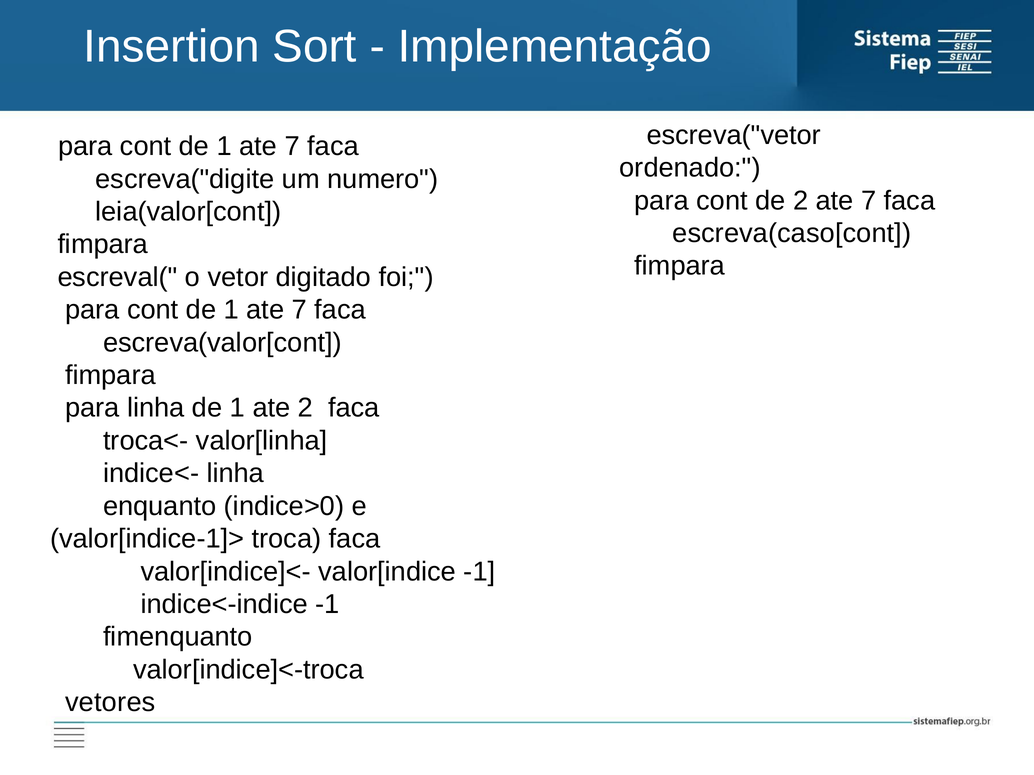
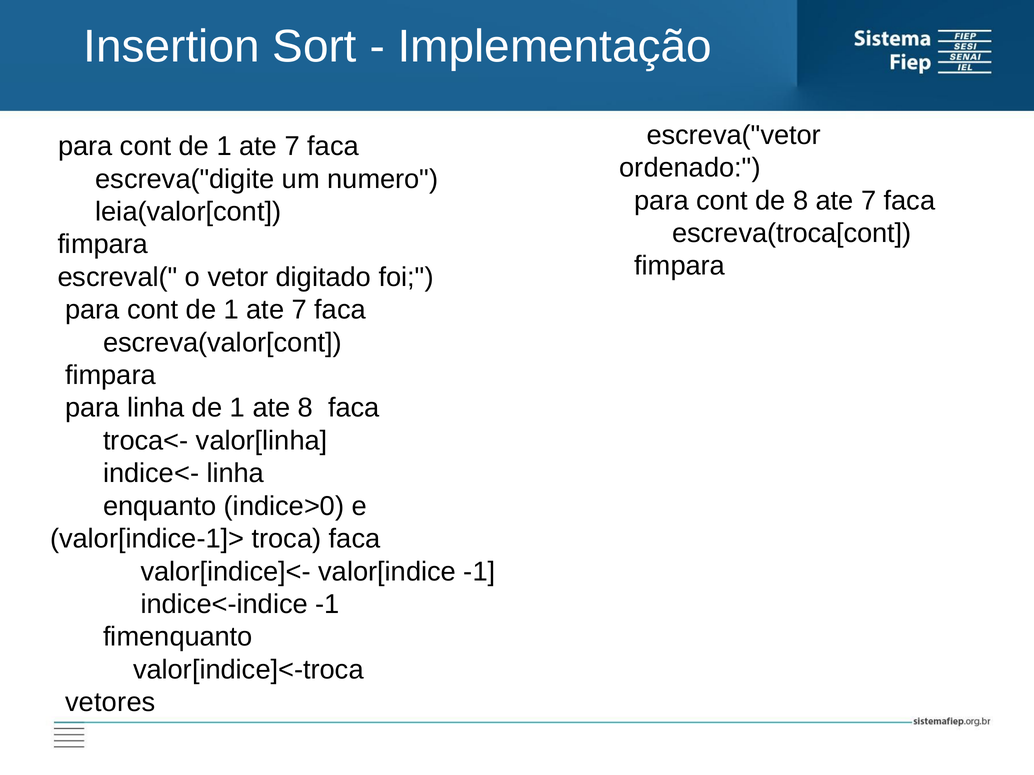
de 2: 2 -> 8
escreva(caso[cont: escreva(caso[cont -> escreva(troca[cont
ate 2: 2 -> 8
